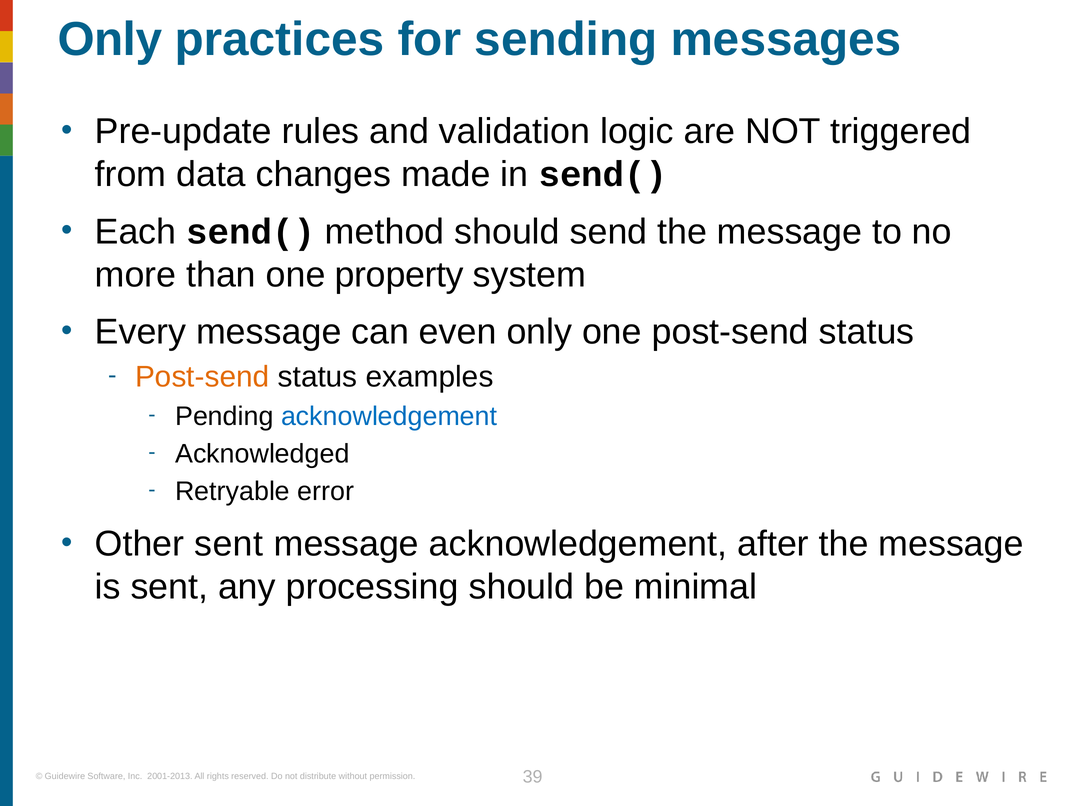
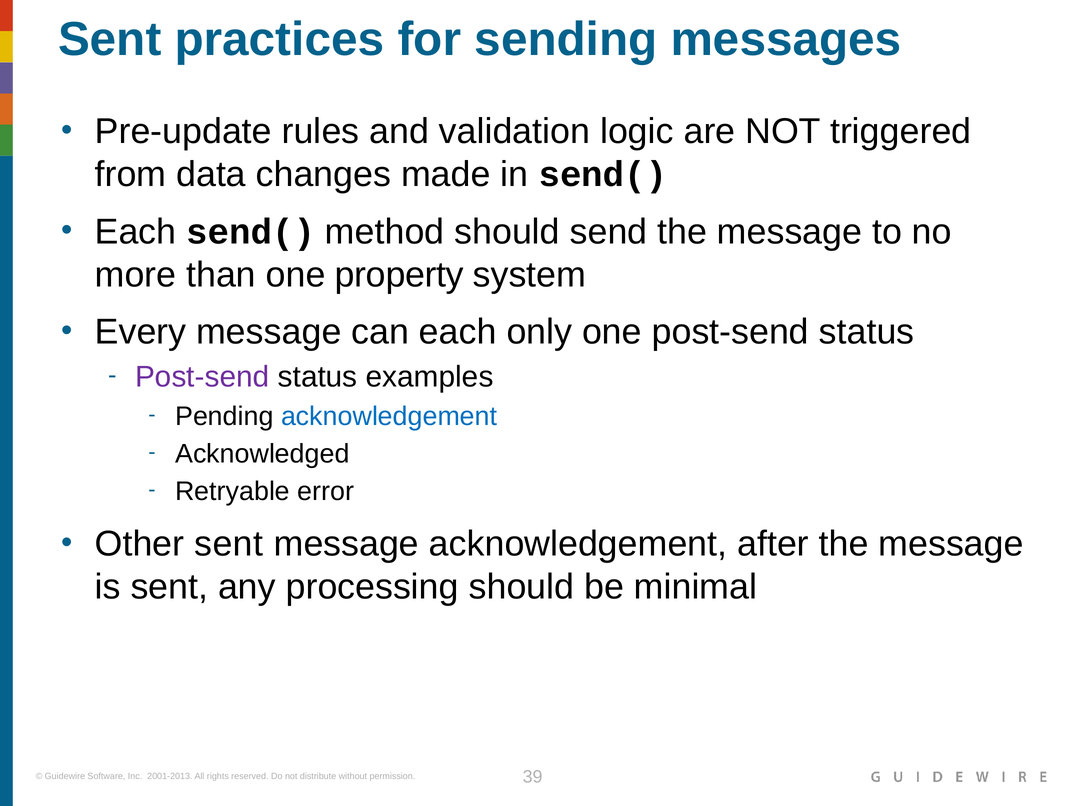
Only at (110, 39): Only -> Sent
can even: even -> each
Post-send at (202, 377) colour: orange -> purple
